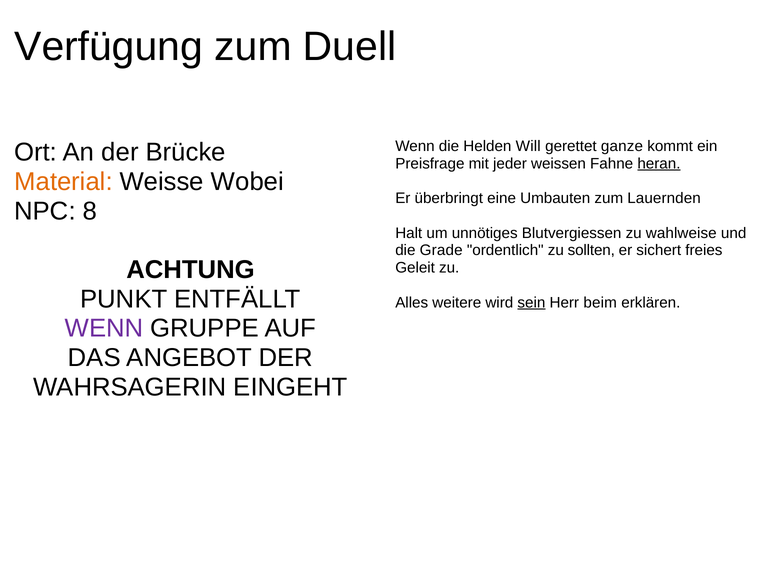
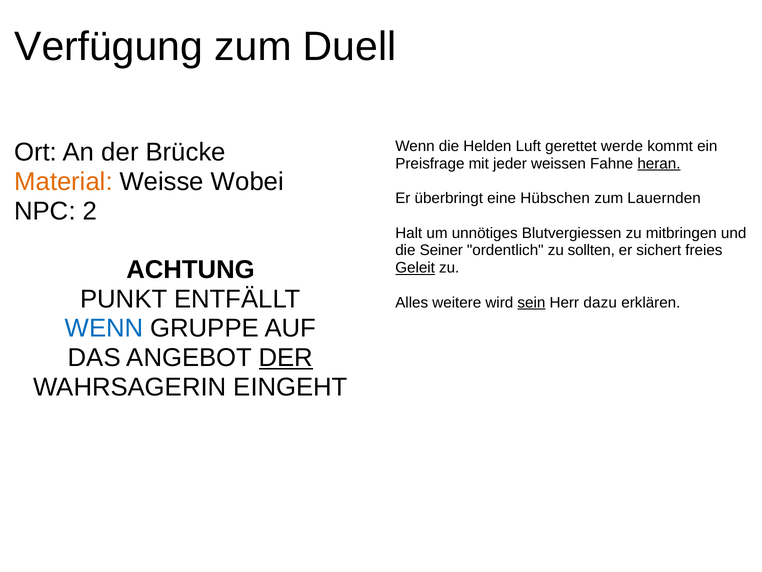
Will: Will -> Luft
ganze: ganze -> werde
Umbauten: Umbauten -> Hübschen
8: 8 -> 2
wahlweise: wahlweise -> mitbringen
Grade: Grade -> Seiner
Geleit underline: none -> present
beim: beim -> dazu
WENN at (104, 328) colour: purple -> blue
DER at (286, 358) underline: none -> present
